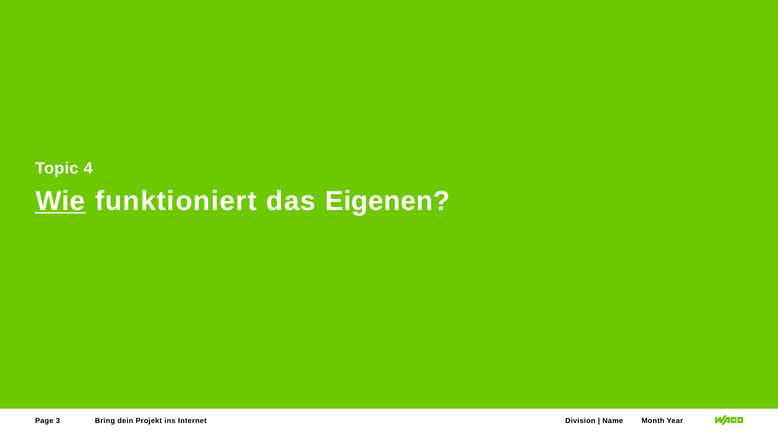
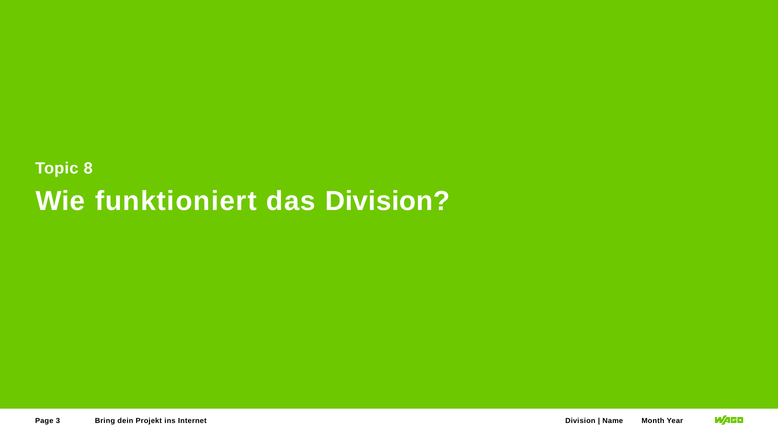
4: 4 -> 8
Wie underline: present -> none
das Eigenen: Eigenen -> Division
